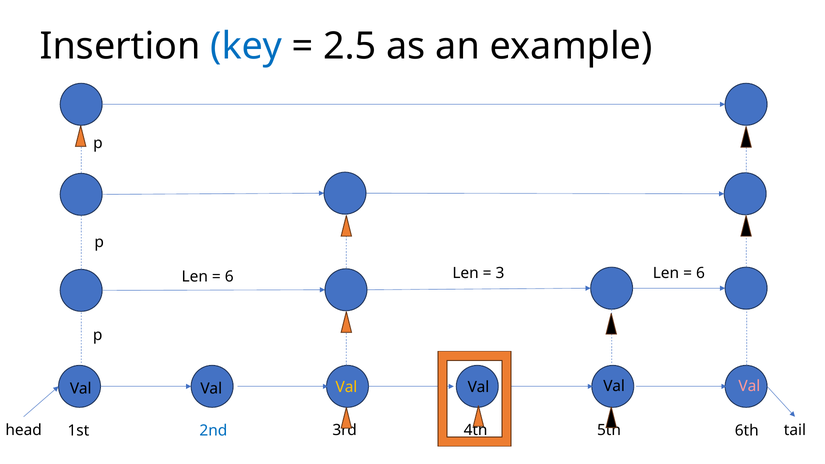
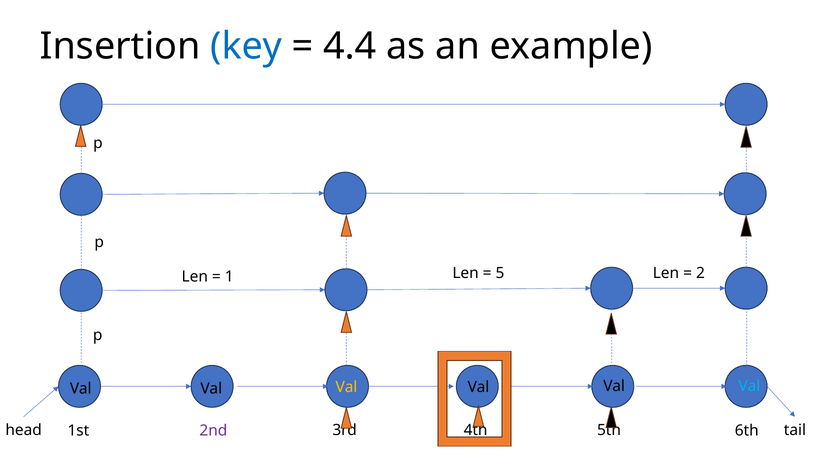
2.5: 2.5 -> 4.4
6 at (229, 277): 6 -> 1
3: 3 -> 5
6 at (700, 273): 6 -> 2
Val at (749, 386) colour: pink -> light blue
2nd colour: blue -> purple
